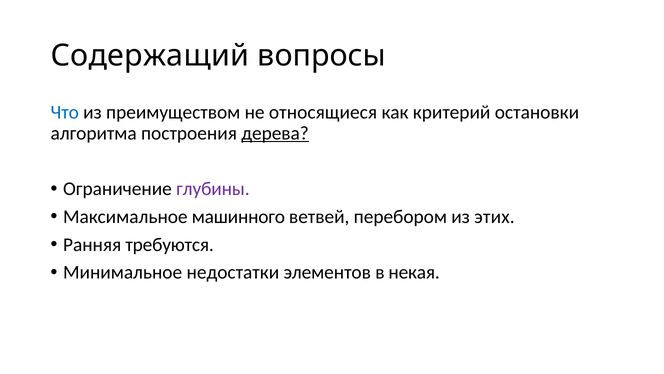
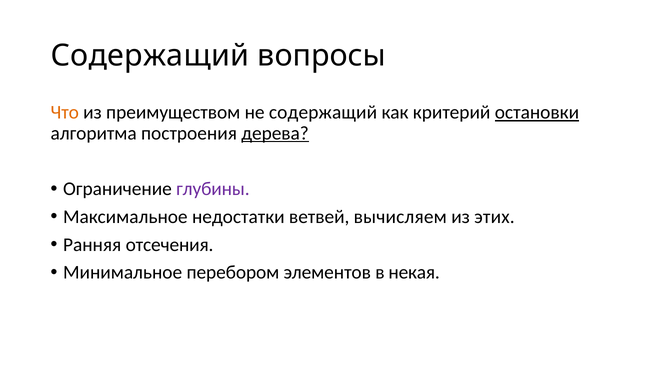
Что colour: blue -> orange
не относящиеся: относящиеся -> содержащий
остановки underline: none -> present
машинного: машинного -> недостатки
перебором: перебором -> вычисляем
требуются: требуются -> отсечения
недостатки: недостатки -> перебором
